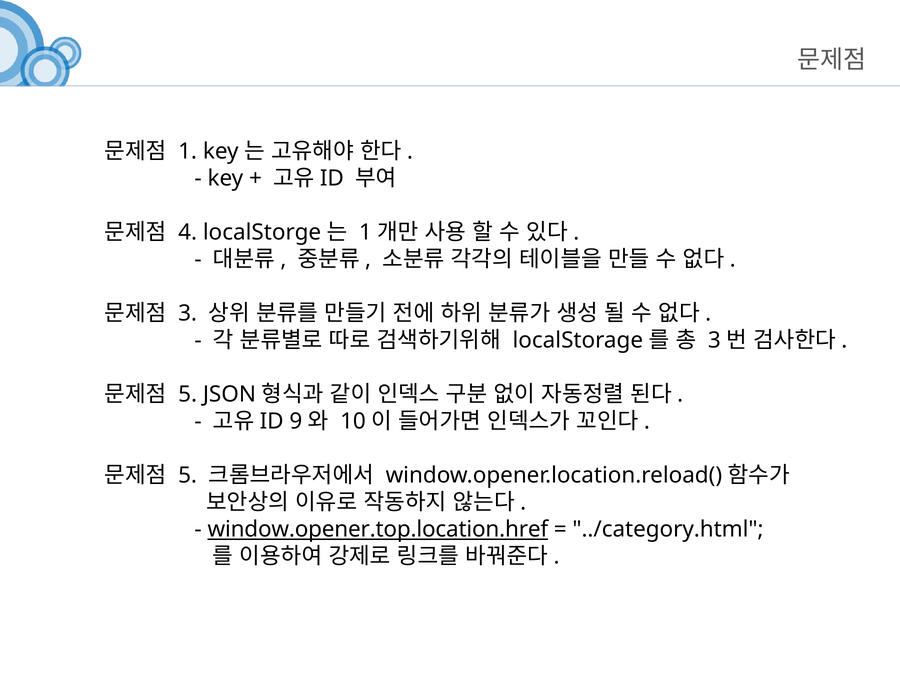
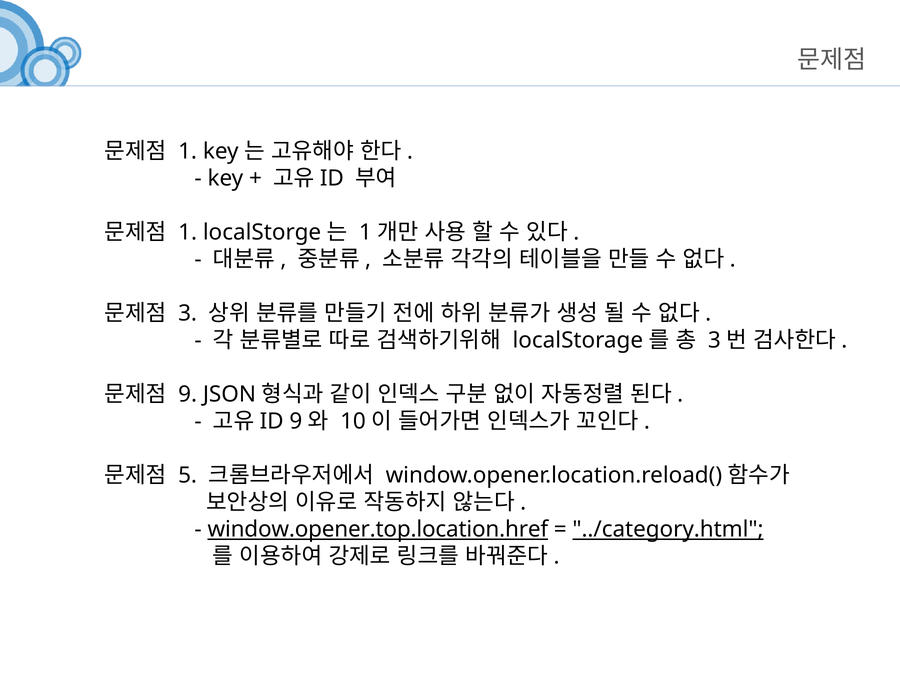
4 at (188, 232): 4 -> 1
5 at (188, 394): 5 -> 9
../category.html underline: none -> present
